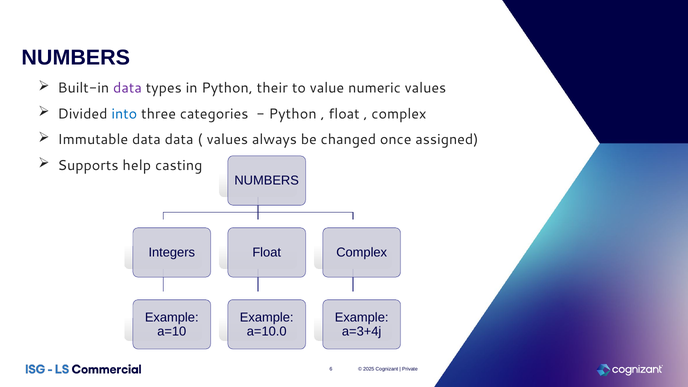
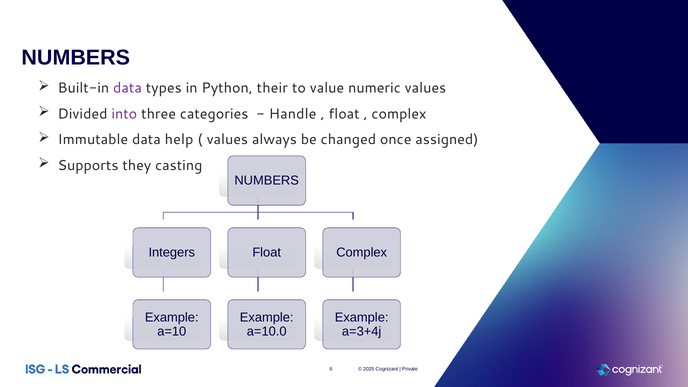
into colour: blue -> purple
Python at (293, 114): Python -> Handle
data data: data -> help
help: help -> they
